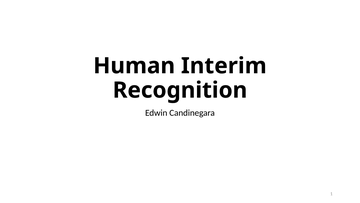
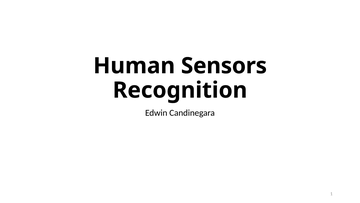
Interim: Interim -> Sensors
